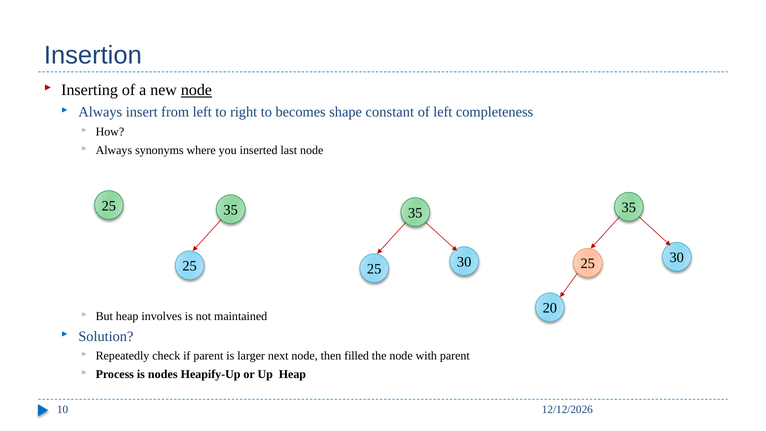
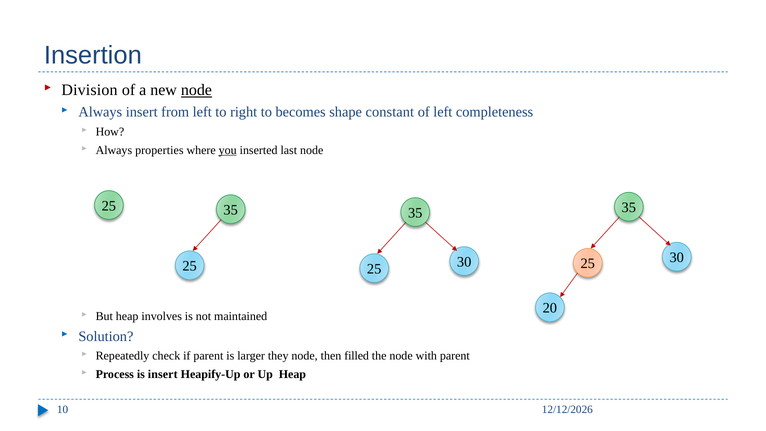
Inserting: Inserting -> Division
synonyms: synonyms -> properties
you underline: none -> present
next: next -> they
is nodes: nodes -> insert
